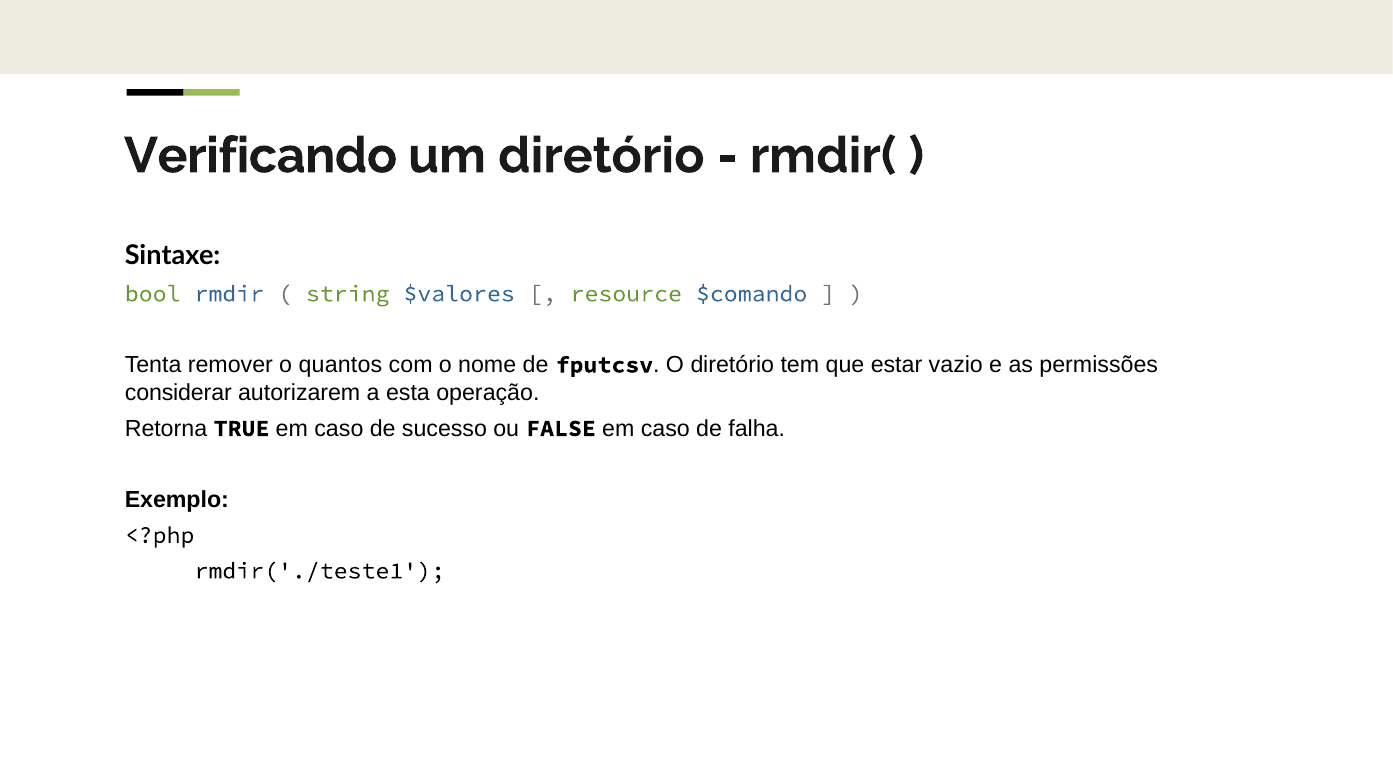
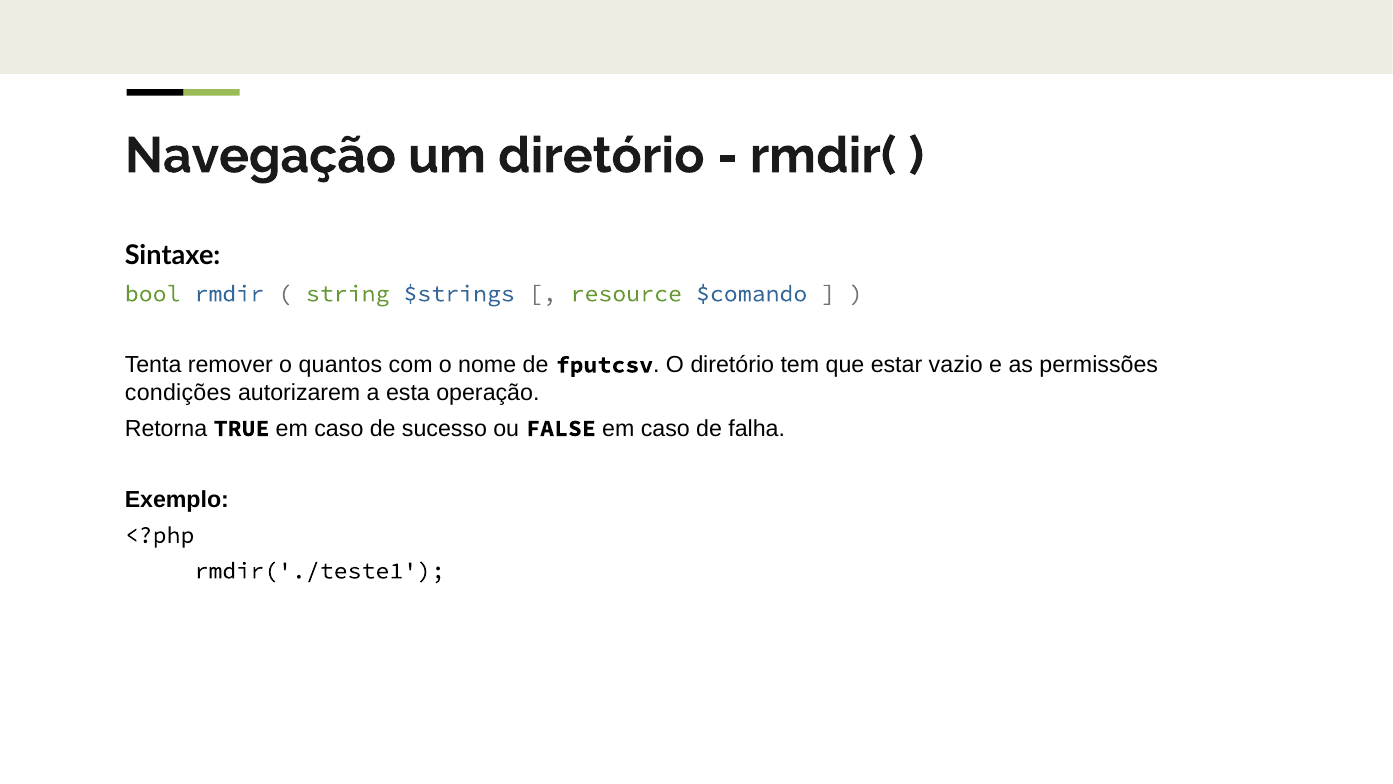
Verificando: Verificando -> Navegação
$valores: $valores -> $strings
considerar: considerar -> condições
